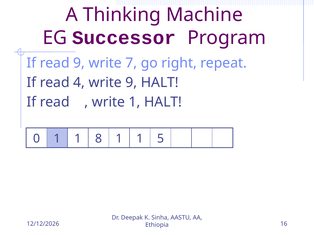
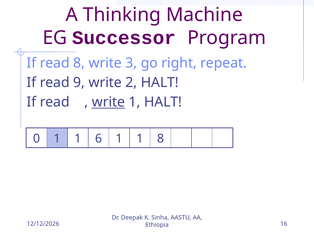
read 9: 9 -> 8
7: 7 -> 3
4: 4 -> 9
write 9: 9 -> 2
write at (108, 102) underline: none -> present
8: 8 -> 6
1 5: 5 -> 8
